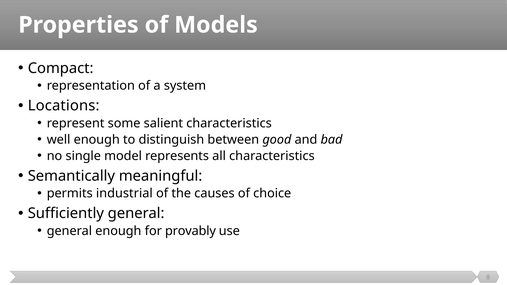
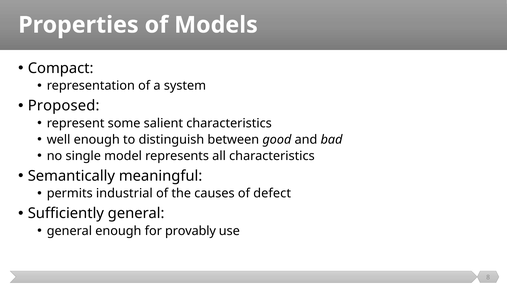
Locations: Locations -> Proposed
choice: choice -> defect
